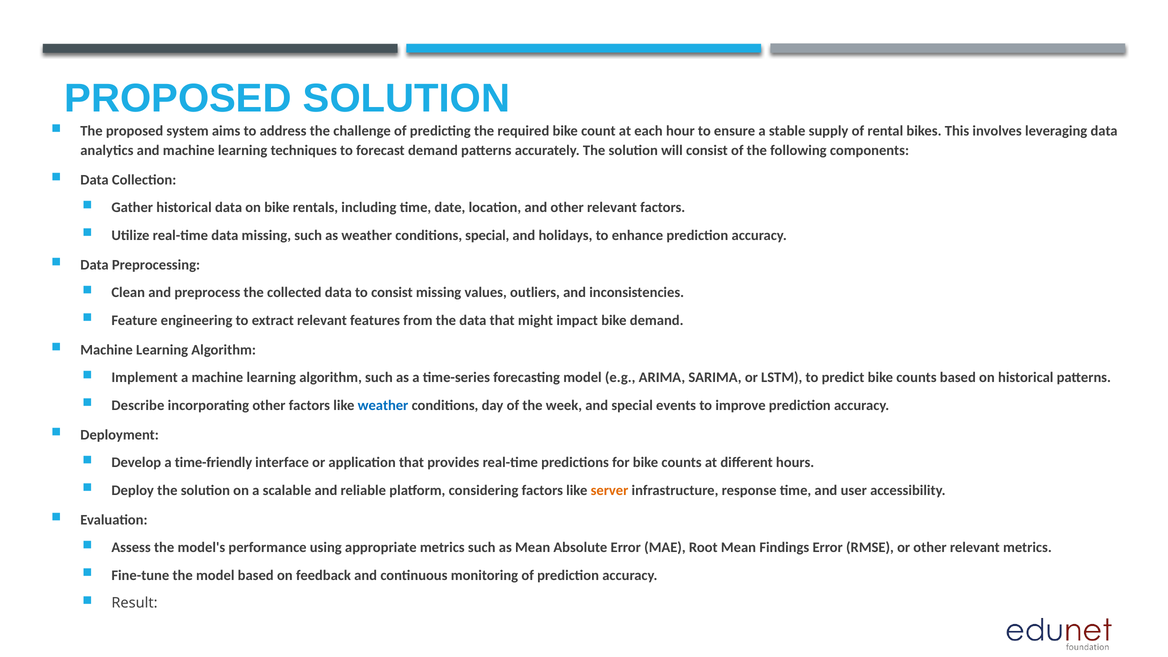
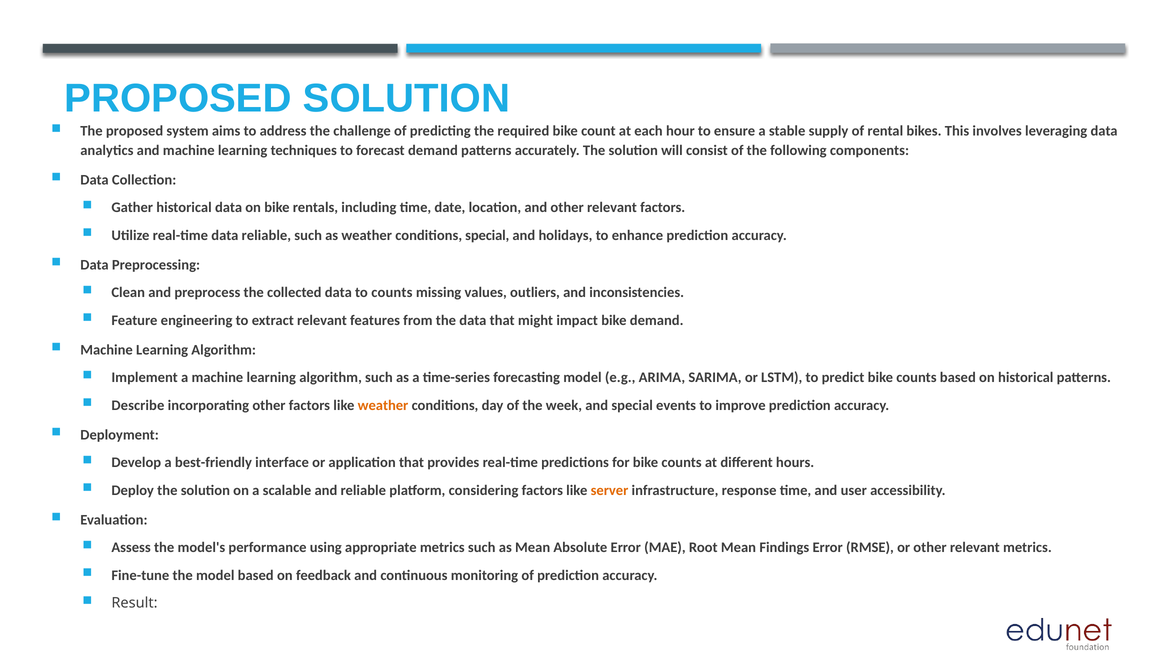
data missing: missing -> reliable
to consist: consist -> counts
weather at (383, 405) colour: blue -> orange
time-friendly: time-friendly -> best-friendly
